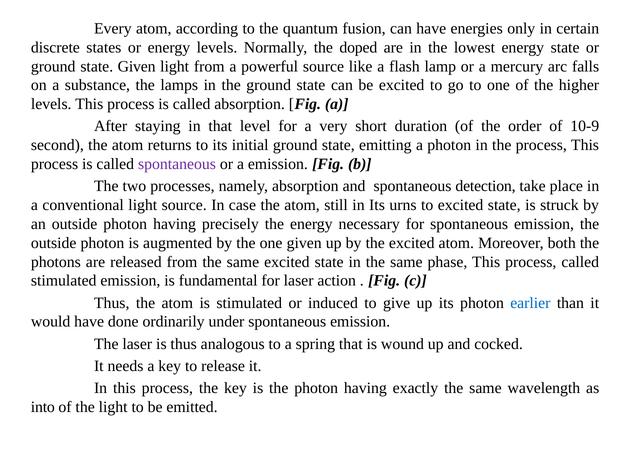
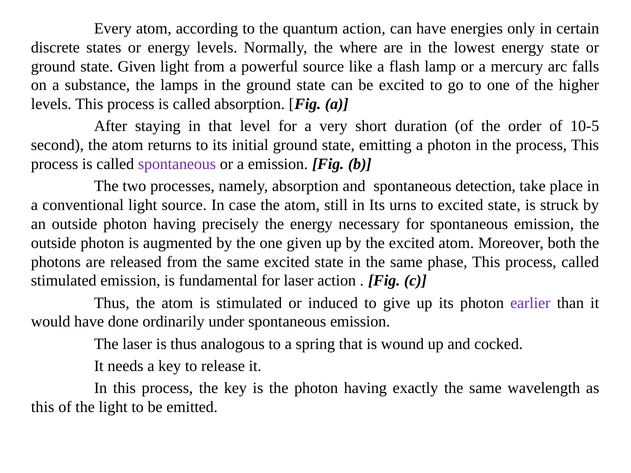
quantum fusion: fusion -> action
doped: doped -> where
10-9: 10-9 -> 10-5
earlier colour: blue -> purple
into at (43, 407): into -> this
